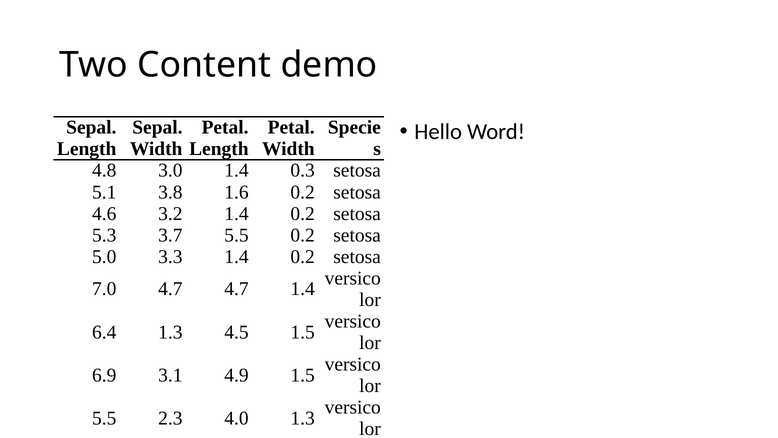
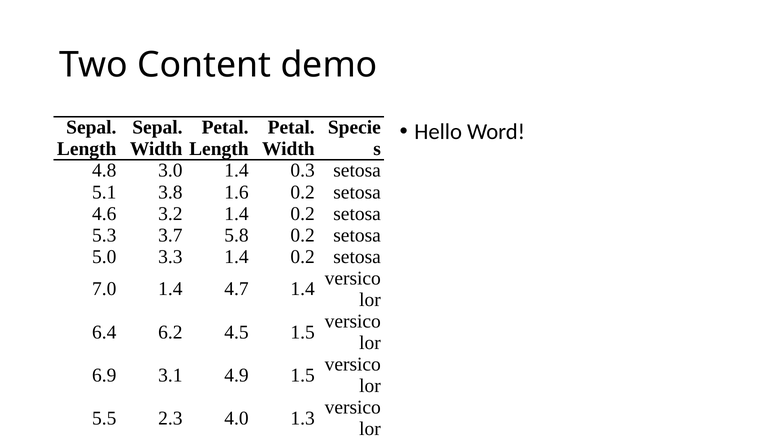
3.7 5.5: 5.5 -> 5.8
7.0 4.7: 4.7 -> 1.4
6.4 1.3: 1.3 -> 6.2
